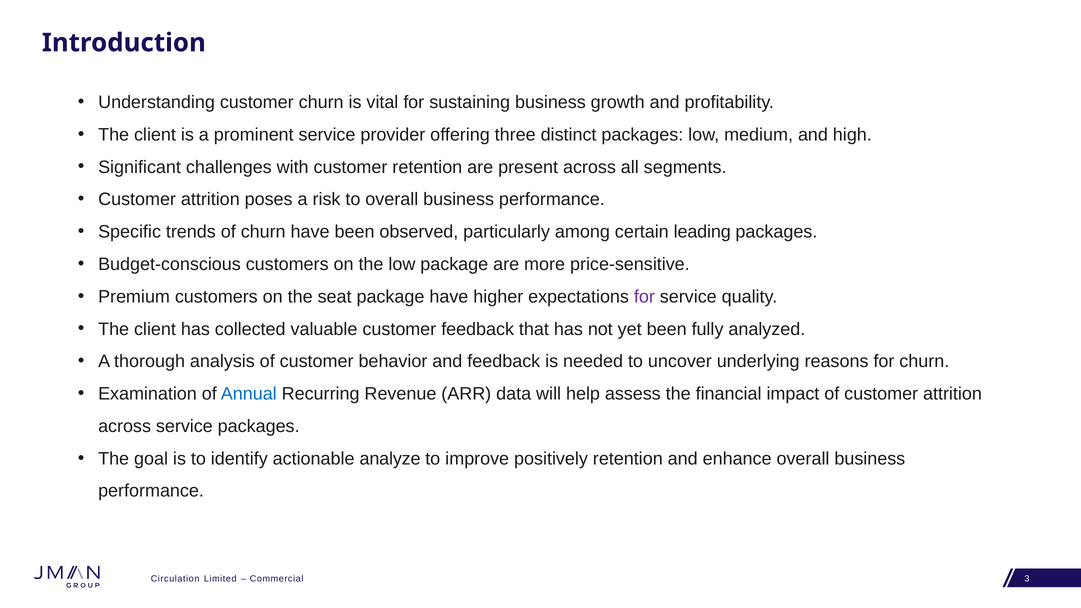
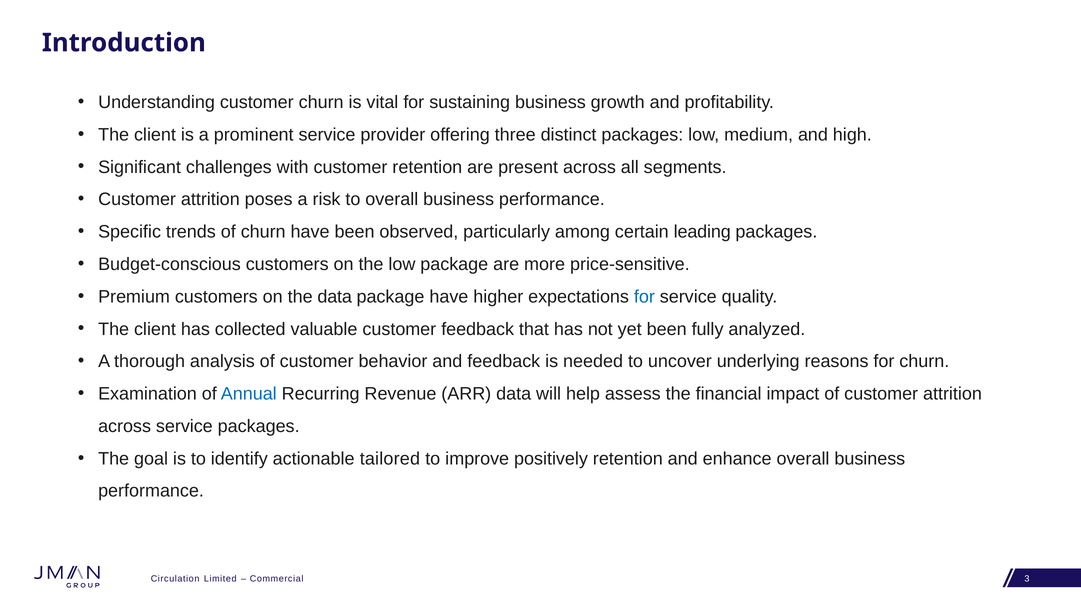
the seat: seat -> data
for at (644, 297) colour: purple -> blue
analyze: analyze -> tailored
